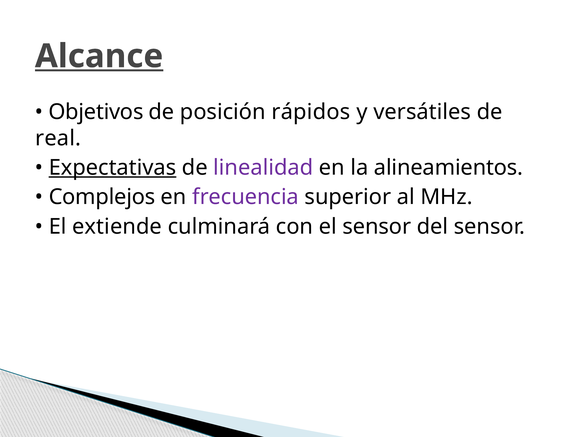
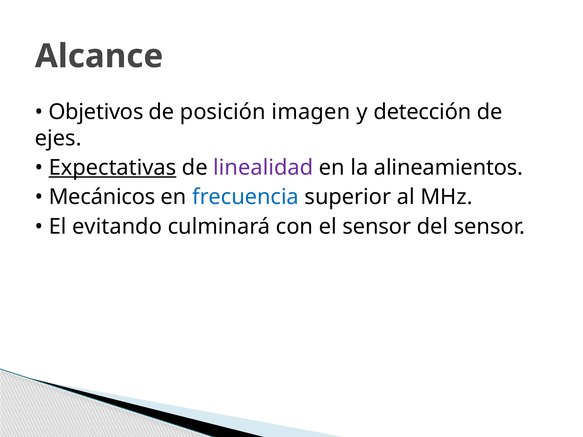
Alcance underline: present -> none
rápidos: rápidos -> imagen
versátiles: versátiles -> detección
real: real -> ejes
Complejos: Complejos -> Mecánicos
frecuencia colour: purple -> blue
extiende: extiende -> evitando
